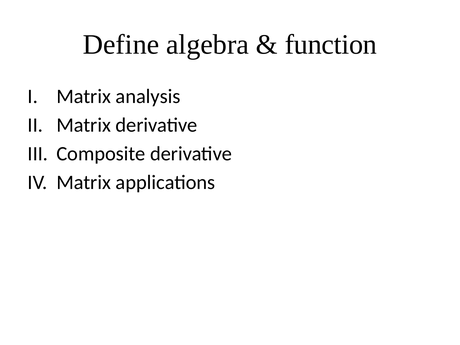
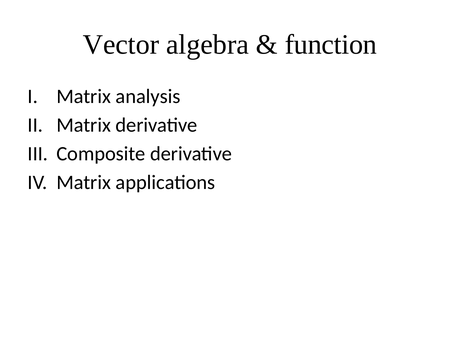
Define: Define -> Vector
